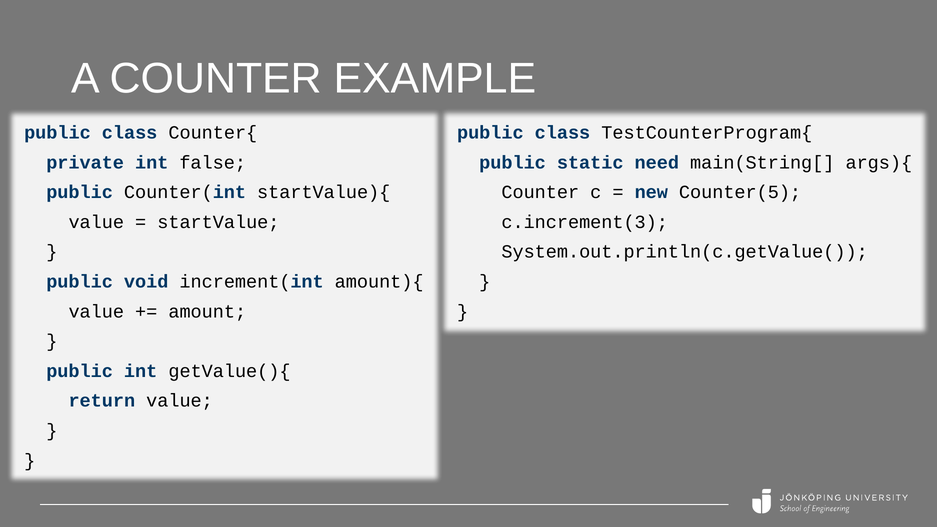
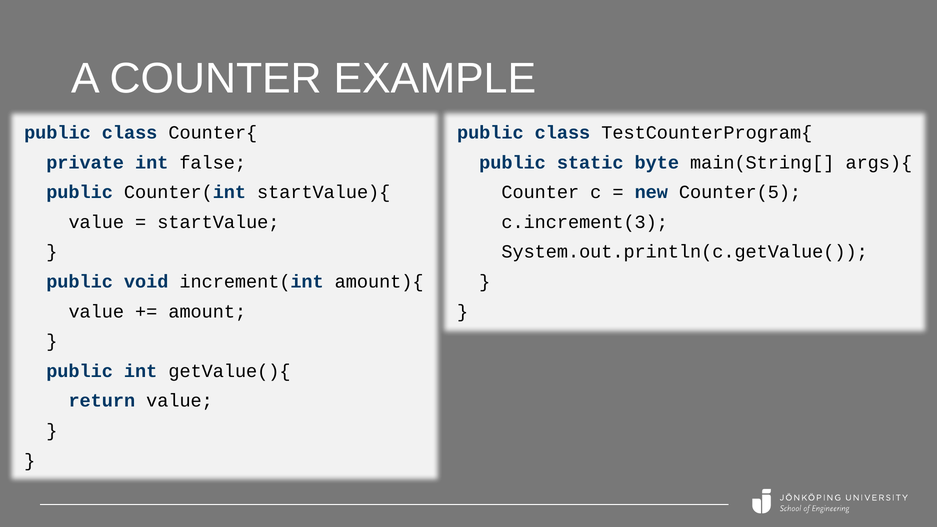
need: need -> byte
